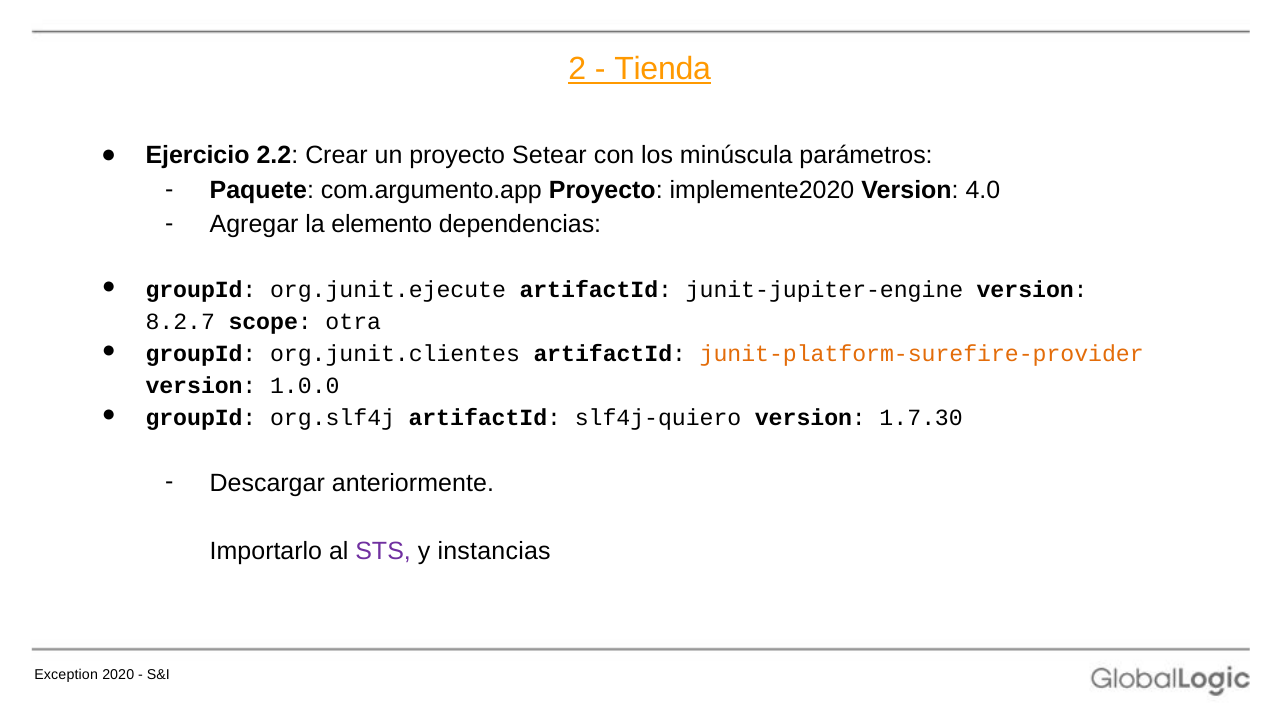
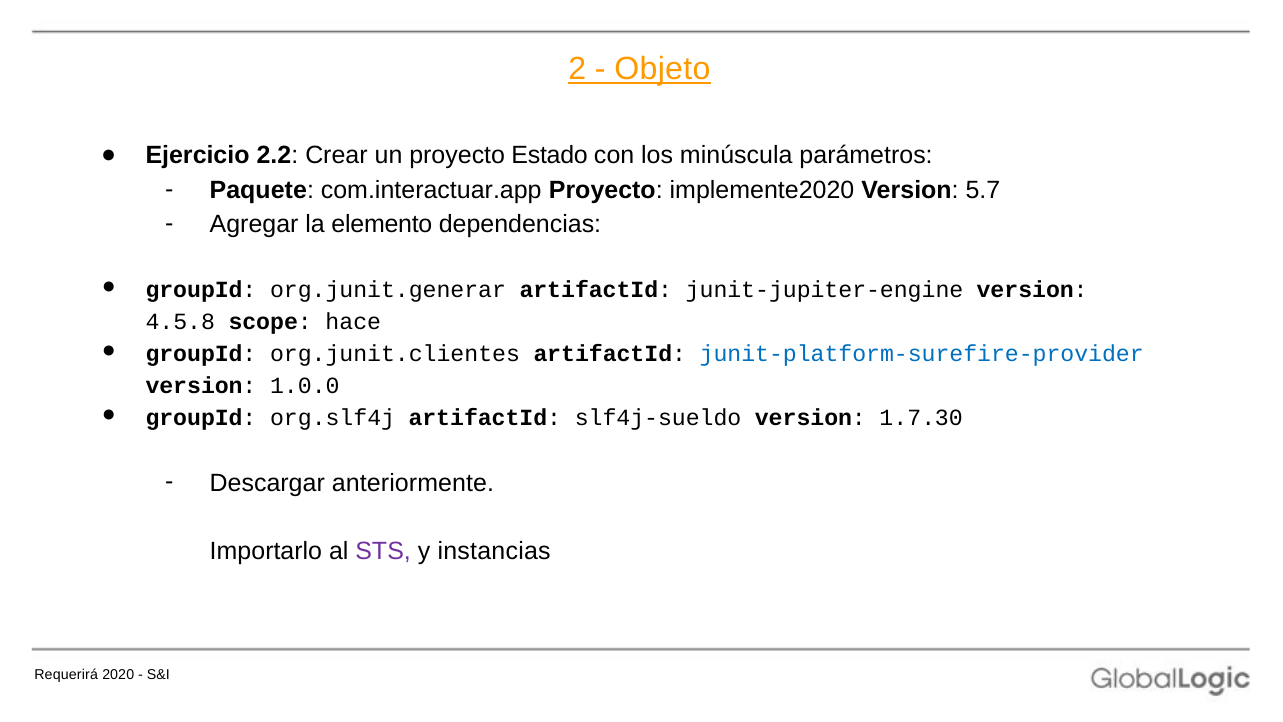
Tienda: Tienda -> Objeto
Setear: Setear -> Estado
com.argumento.app: com.argumento.app -> com.interactuar.app
4.0: 4.0 -> 5.7
org.junit.ejecute: org.junit.ejecute -> org.junit.generar
8.2.7: 8.2.7 -> 4.5.8
otra: otra -> hace
junit-platform-surefire-provider colour: orange -> blue
slf4j-quiero: slf4j-quiero -> slf4j-sueldo
Exception: Exception -> Requerirá
